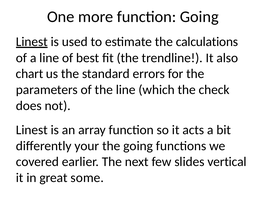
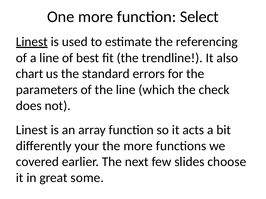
function Going: Going -> Select
calculations: calculations -> referencing
the going: going -> more
vertical: vertical -> choose
